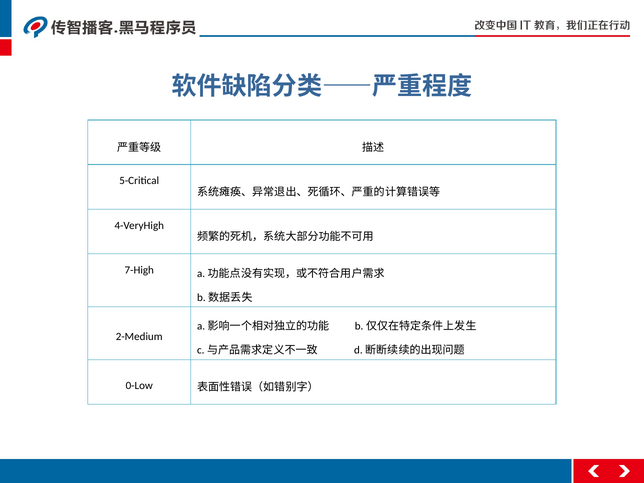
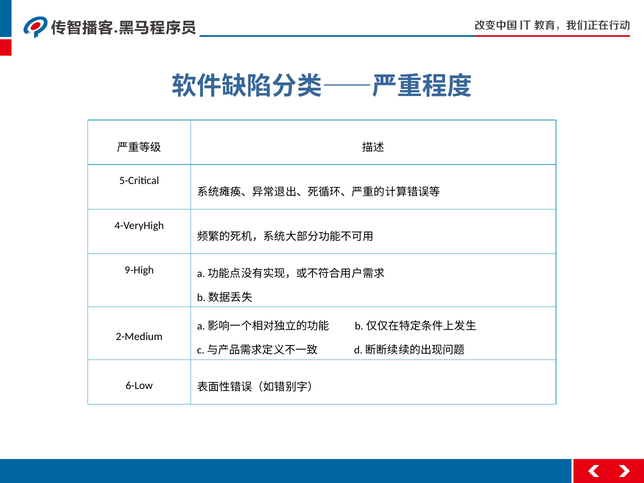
7-High: 7-High -> 9-High
0-Low: 0-Low -> 6-Low
